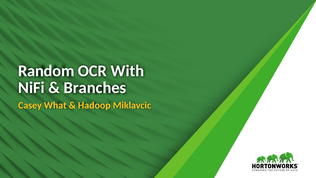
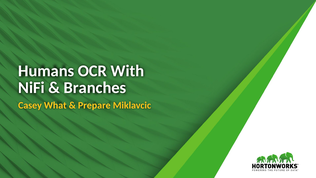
Random: Random -> Humans
Hadoop: Hadoop -> Prepare
